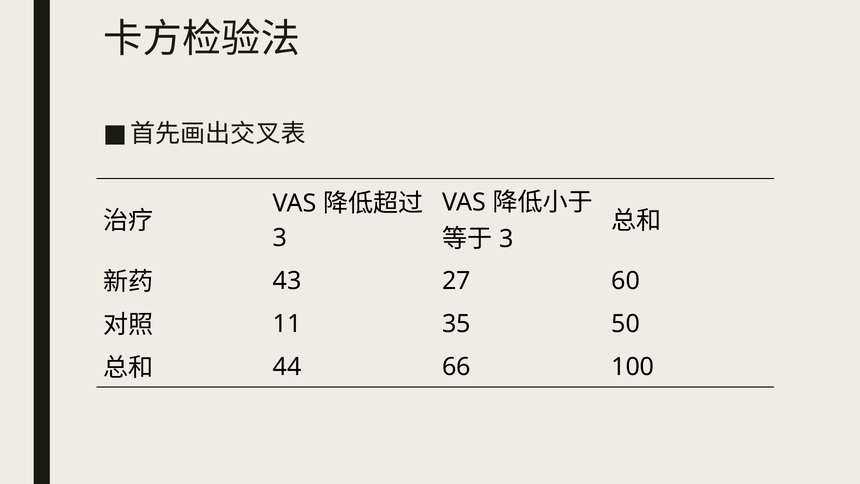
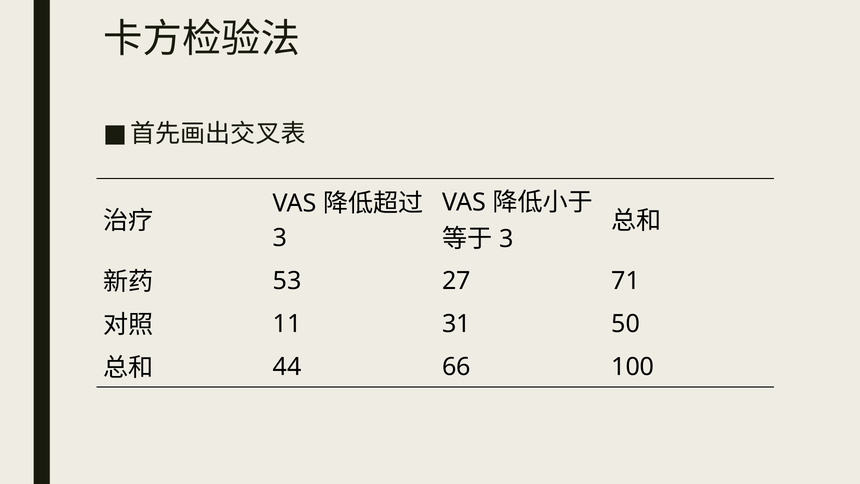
43: 43 -> 53
60: 60 -> 71
35: 35 -> 31
